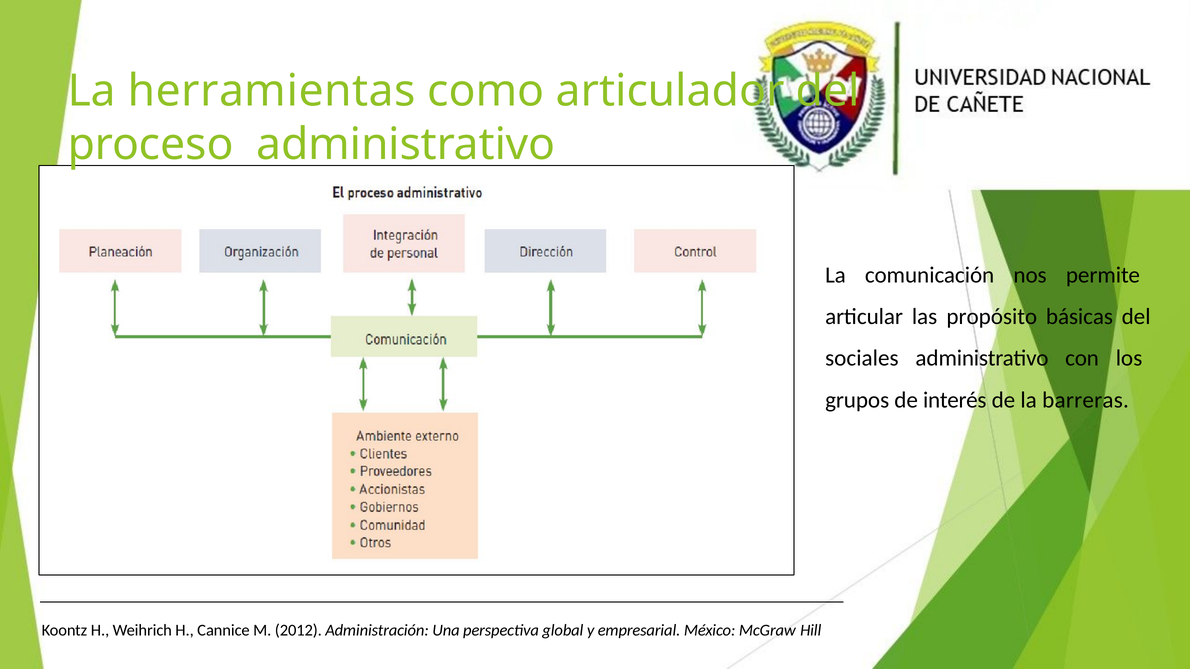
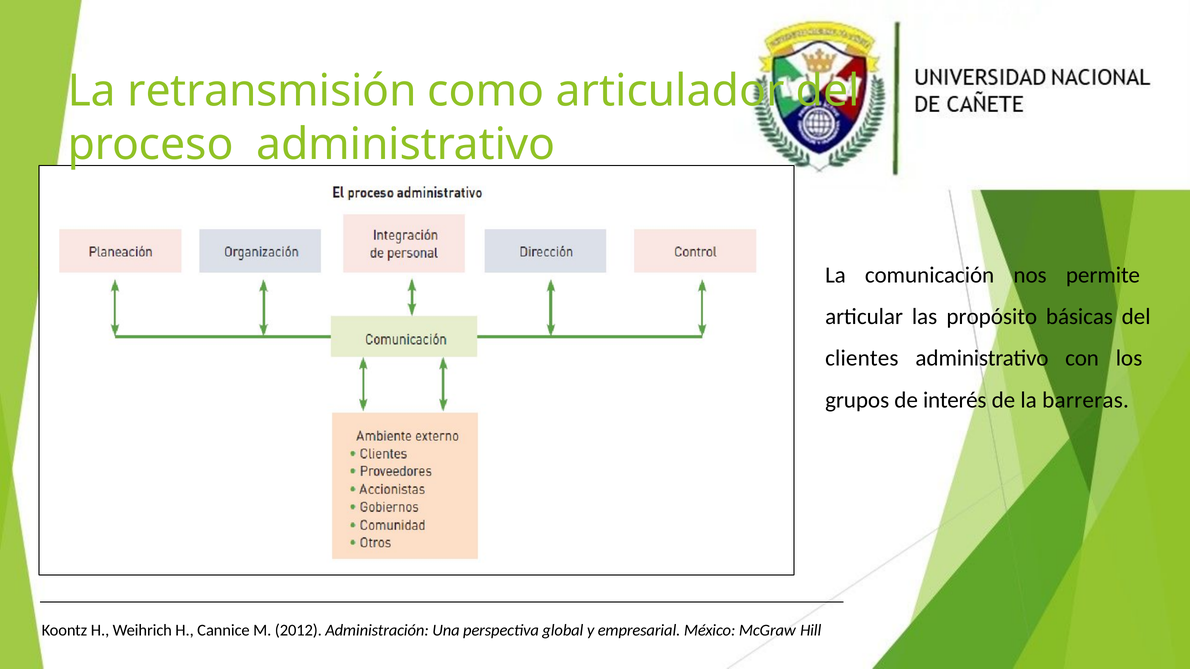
herramientas: herramientas -> retransmisión
sociales: sociales -> clientes
